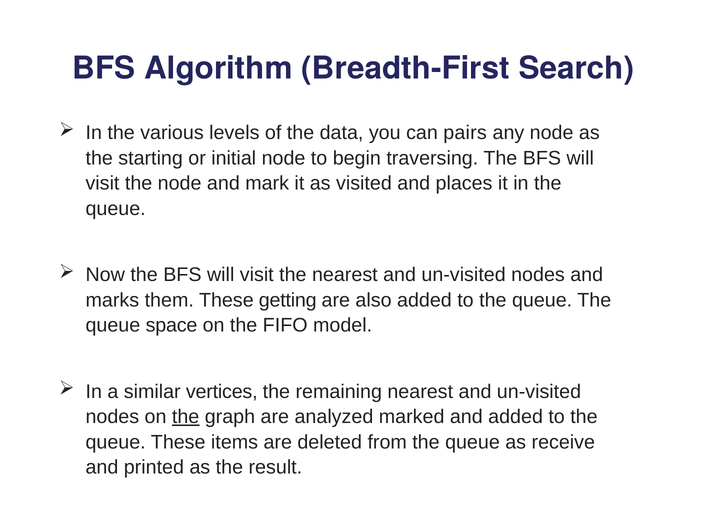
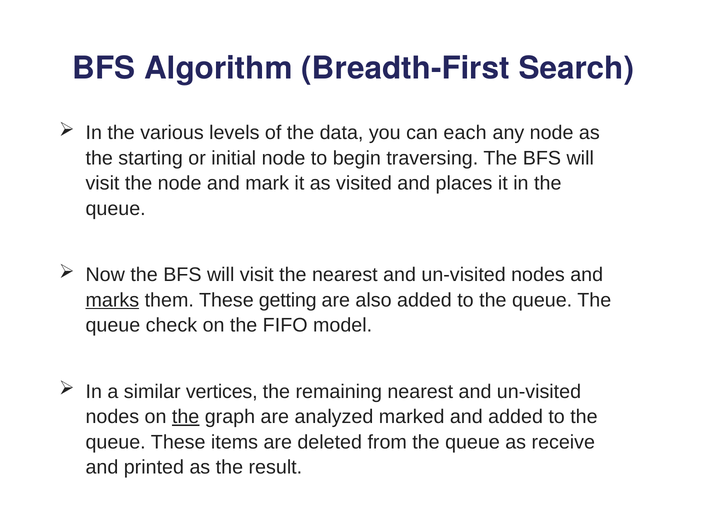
pairs: pairs -> each
marks underline: none -> present
space: space -> check
